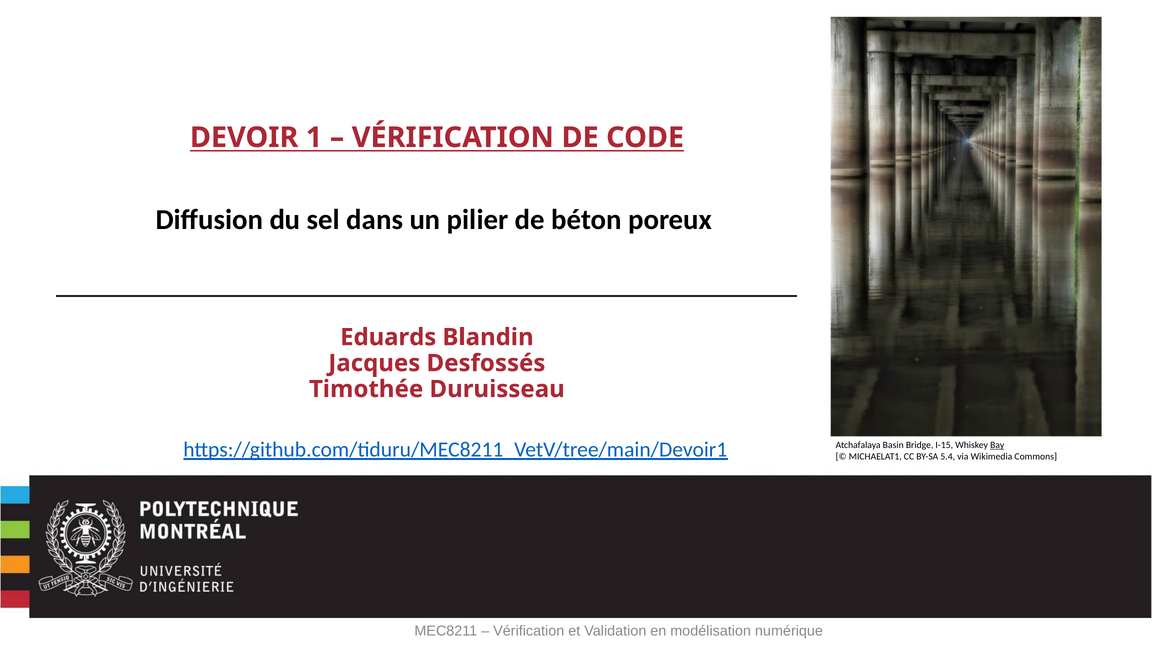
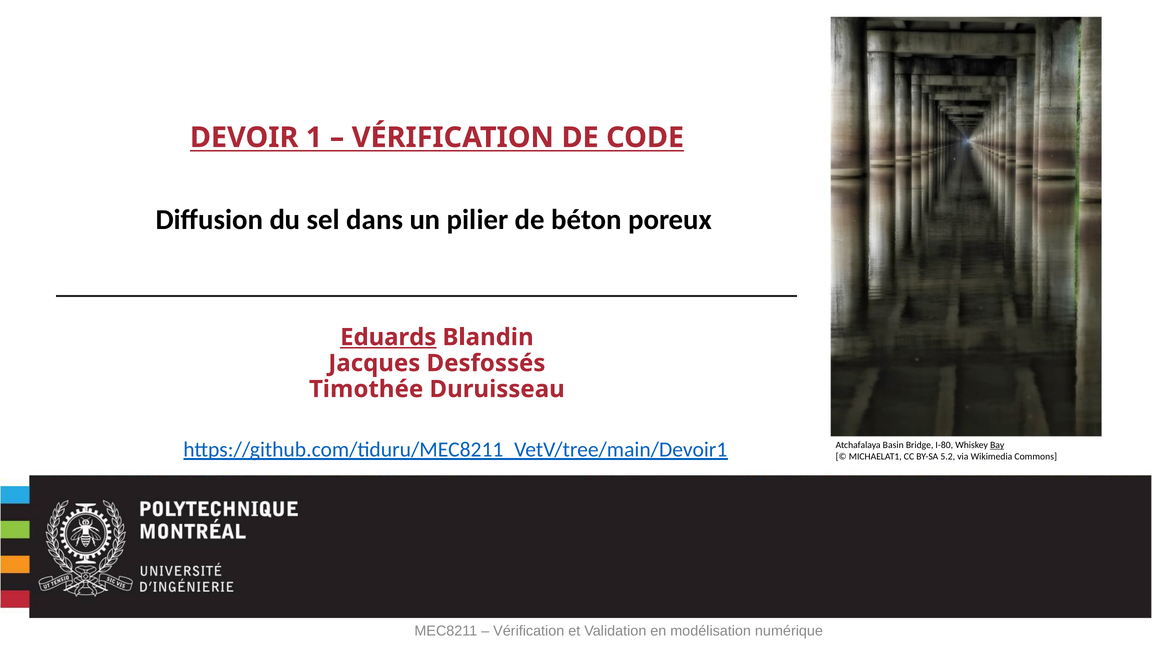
Eduards underline: none -> present
I-15: I-15 -> I-80
5.4: 5.4 -> 5.2
